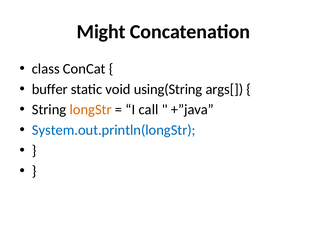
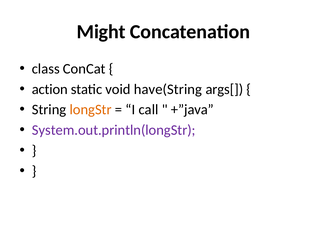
buffer: buffer -> action
using(String: using(String -> have(String
System.out.println(longStr colour: blue -> purple
